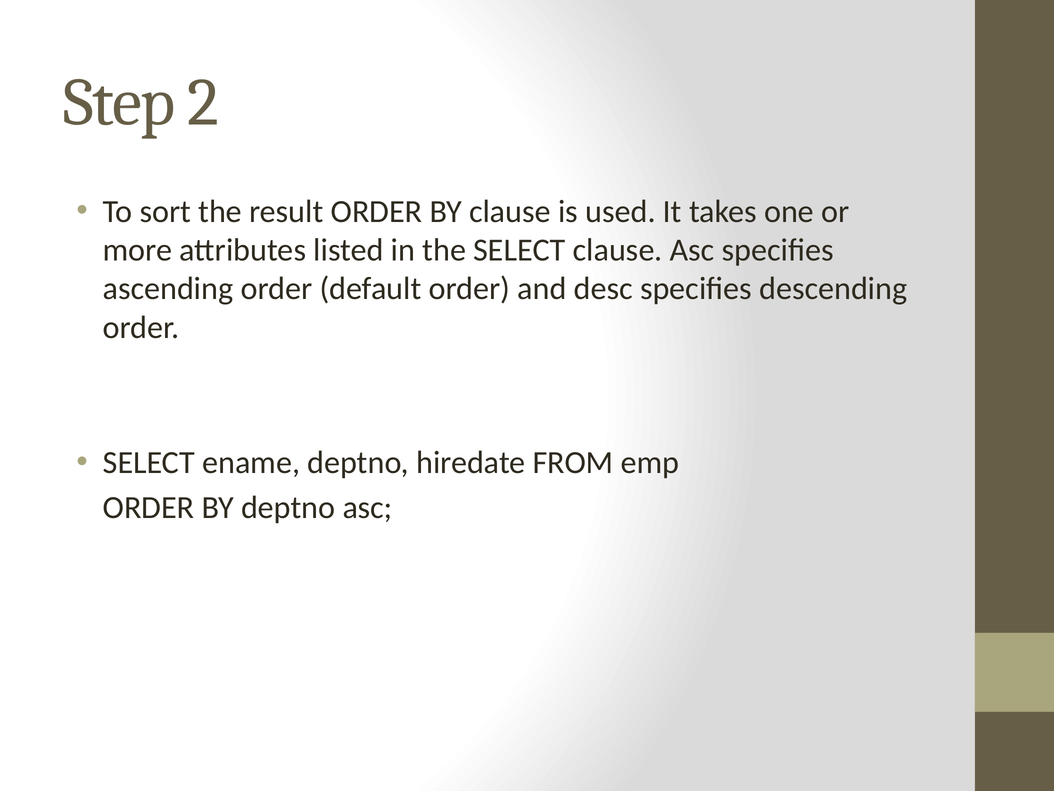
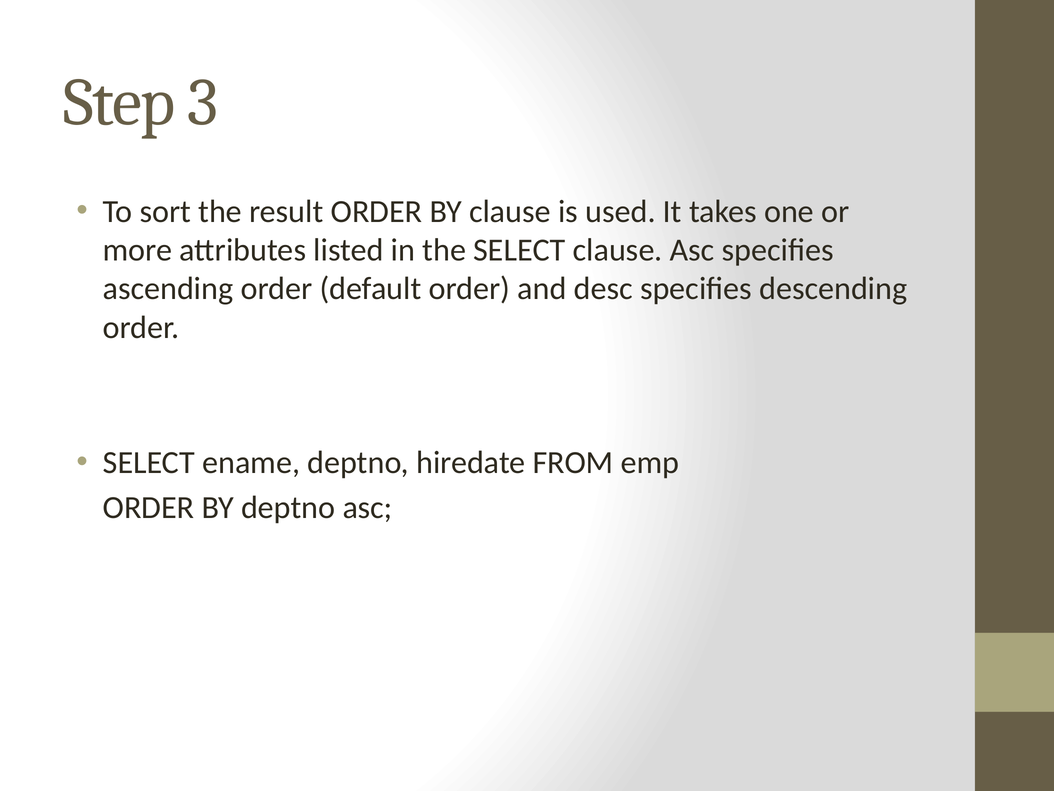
2: 2 -> 3
